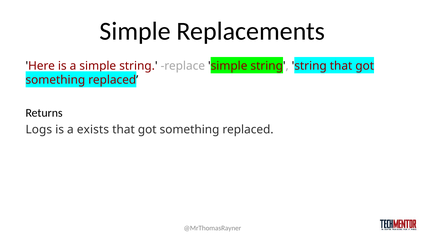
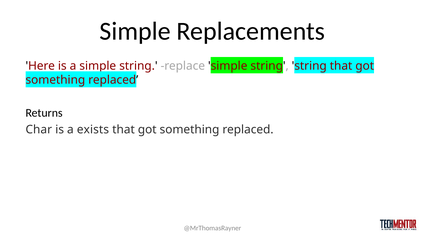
Logs: Logs -> Char
